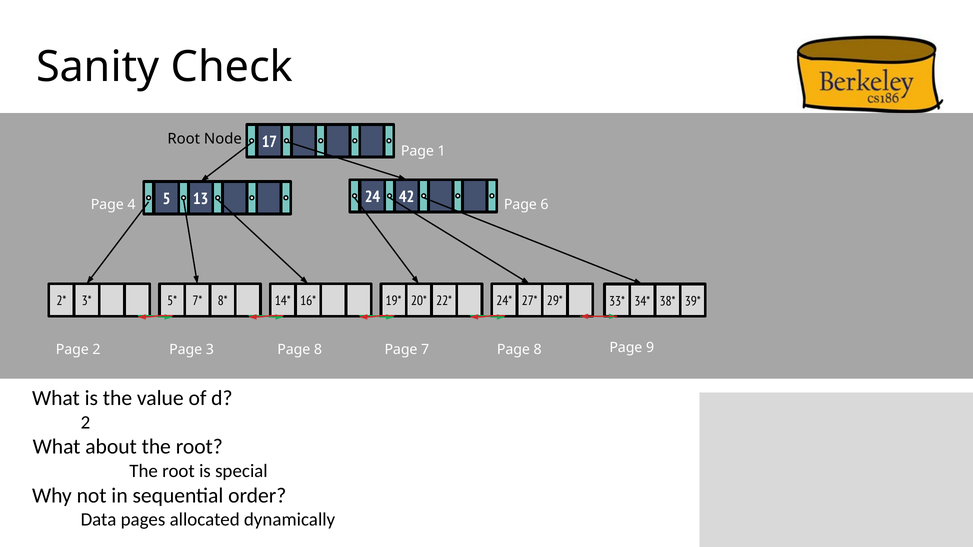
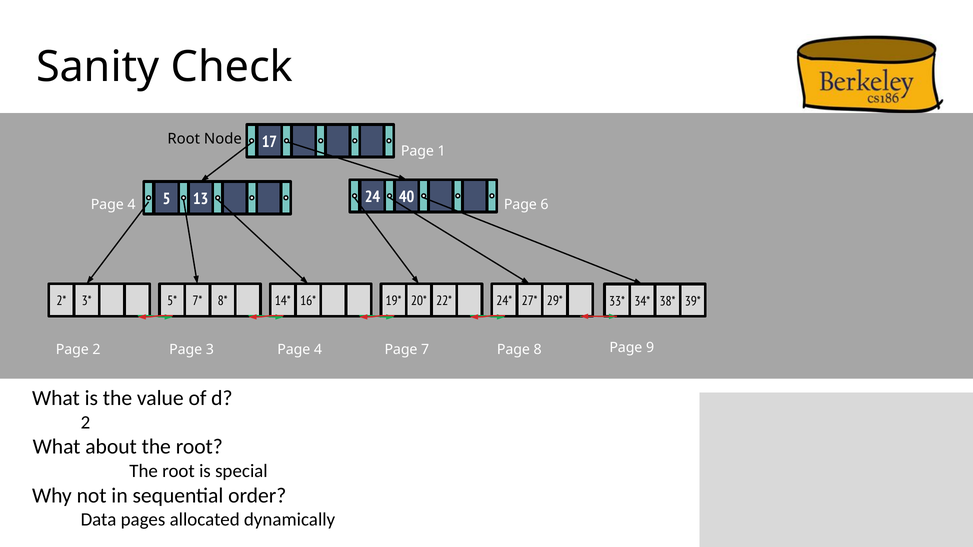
42: 42 -> 40
3 Page 8: 8 -> 4
